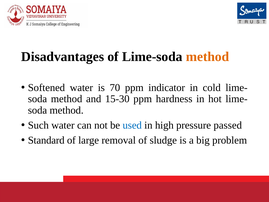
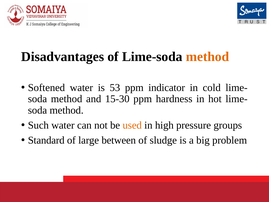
70: 70 -> 53
used colour: blue -> orange
passed: passed -> groups
removal: removal -> between
